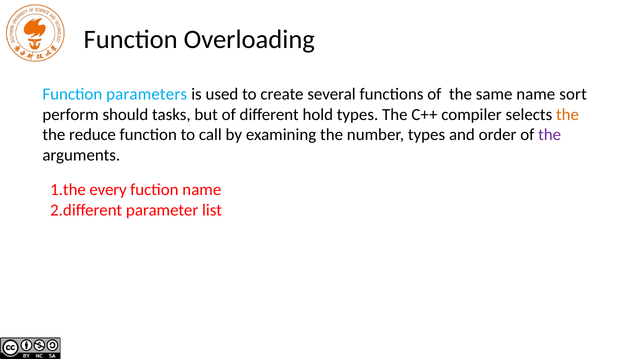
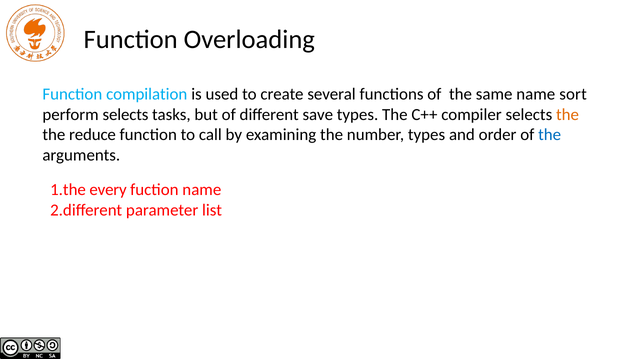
parameters: parameters -> compilation
perform should: should -> selects
hold: hold -> save
the at (550, 135) colour: purple -> blue
